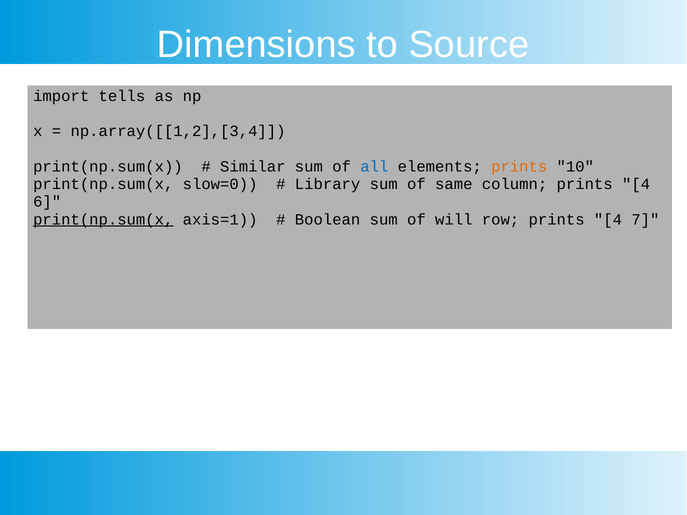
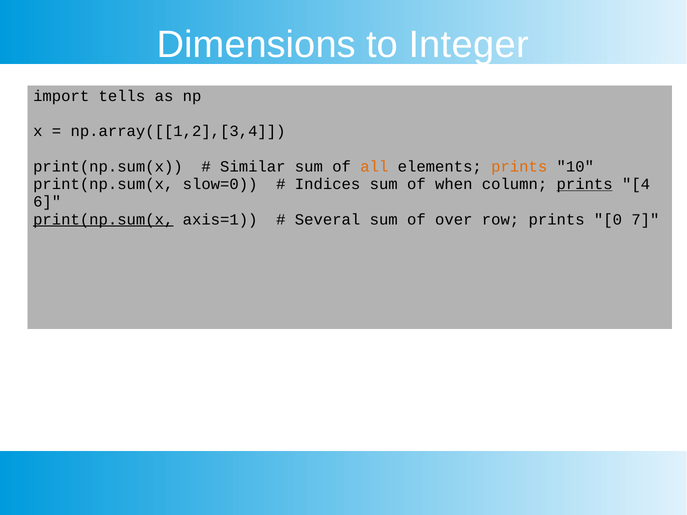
Source: Source -> Integer
all colour: blue -> orange
Library: Library -> Indices
same: same -> when
prints at (585, 184) underline: none -> present
Boolean: Boolean -> Several
will: will -> over
row prints 4: 4 -> 0
